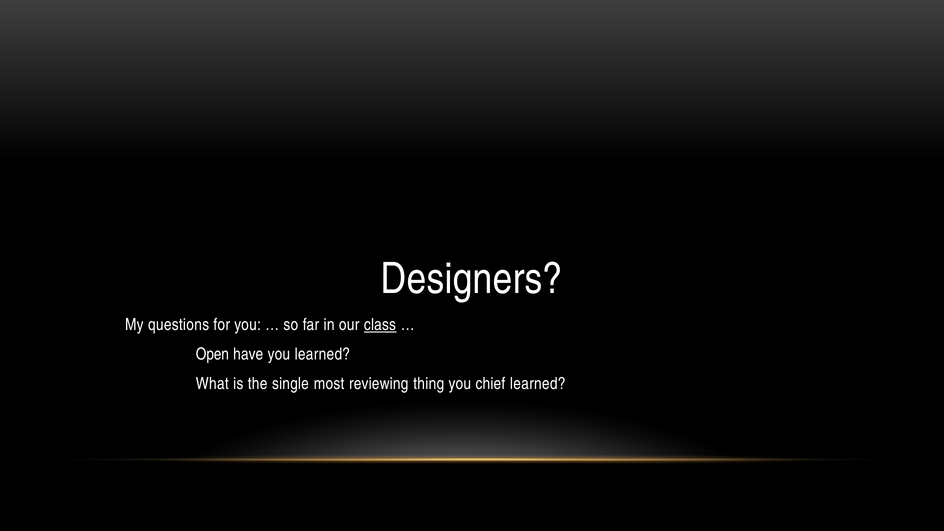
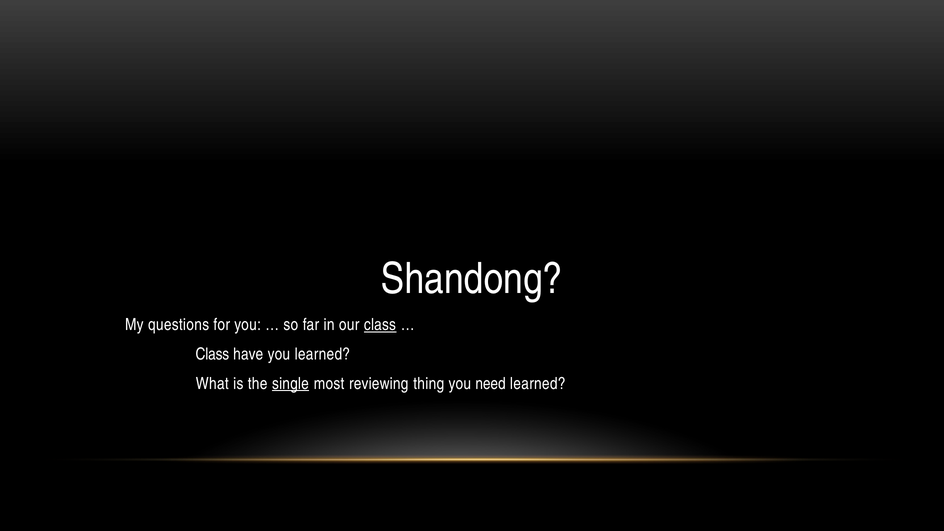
Designers: Designers -> Shandong
Open at (212, 354): Open -> Class
single underline: none -> present
chief: chief -> need
